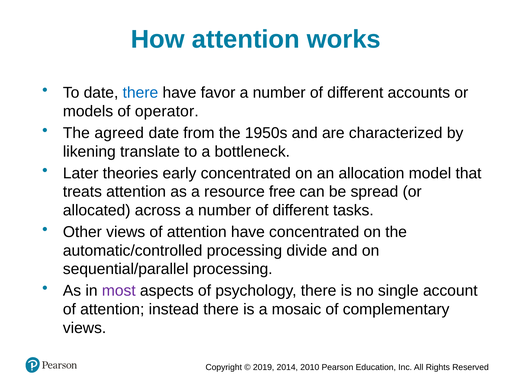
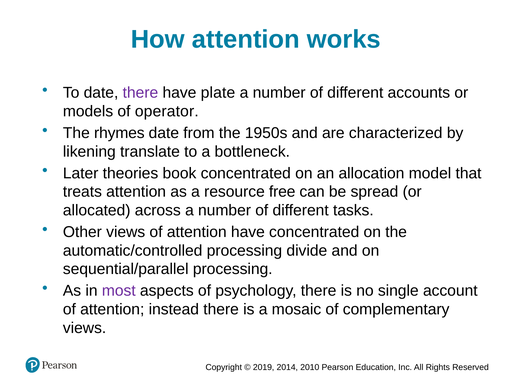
there at (140, 93) colour: blue -> purple
favor: favor -> plate
agreed: agreed -> rhymes
early: early -> book
